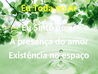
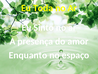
Existência: Existência -> Enquanto
